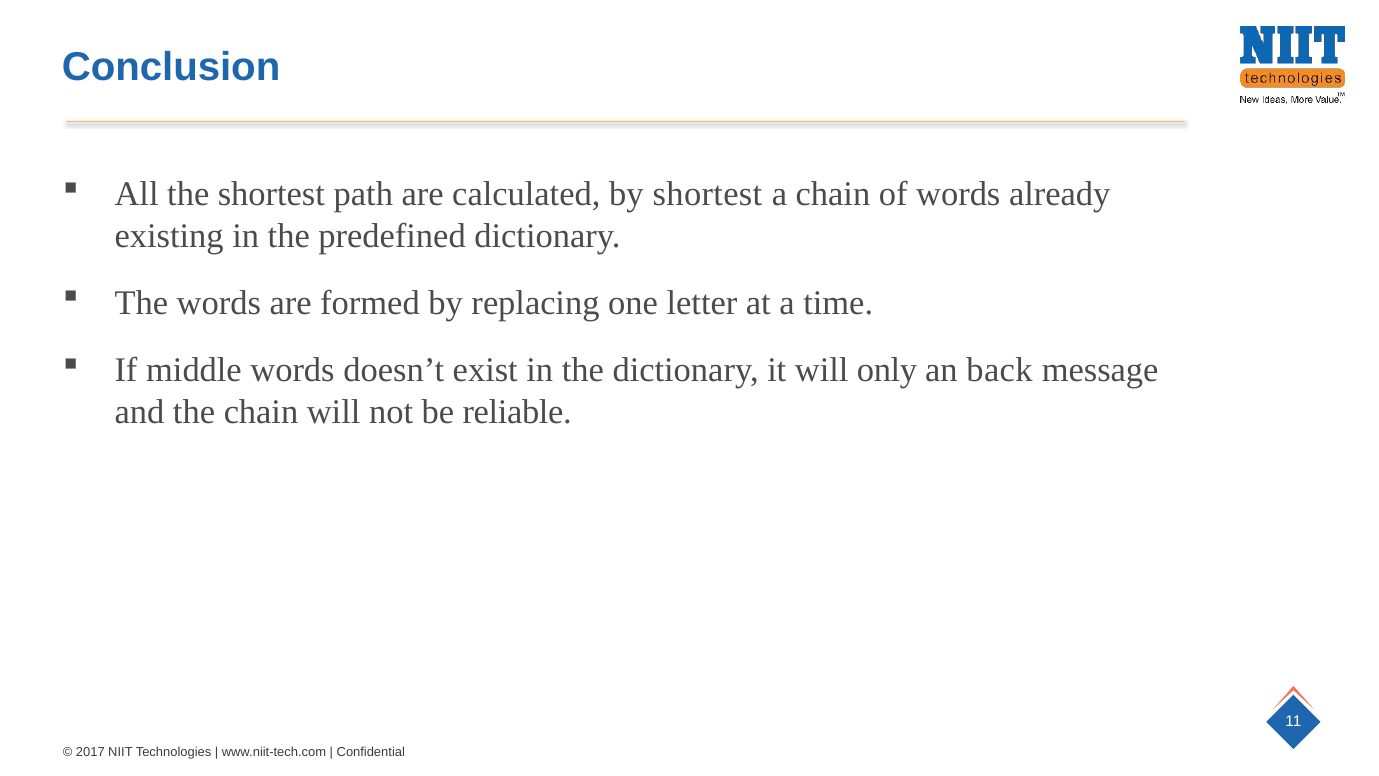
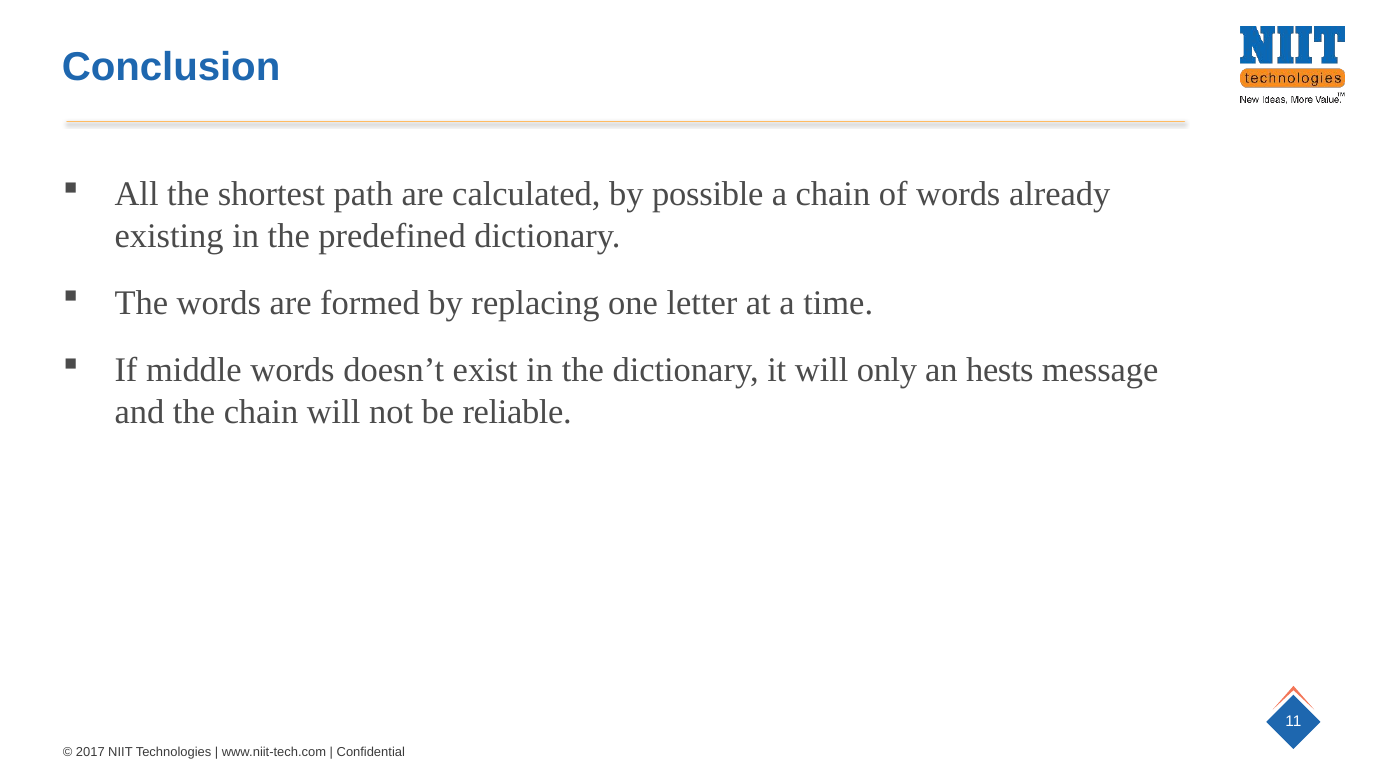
by shortest: shortest -> possible
back: back -> hests
